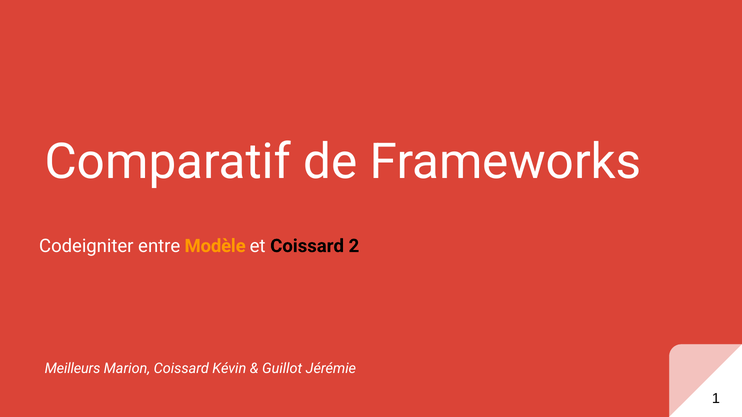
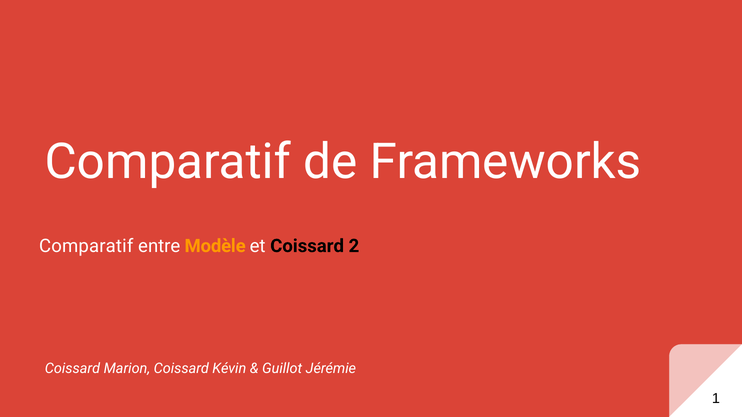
Codeigniter at (86, 246): Codeigniter -> Comparatif
Meilleurs at (73, 369): Meilleurs -> Coissard
